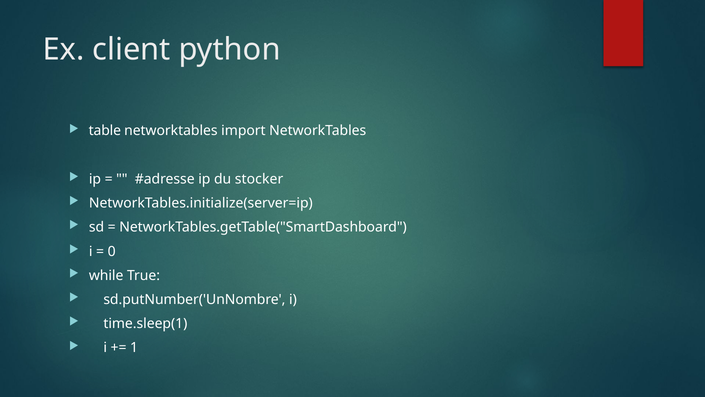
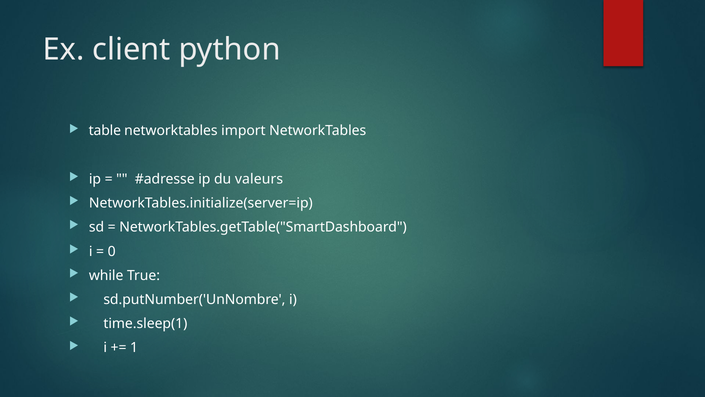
stocker: stocker -> valeurs
